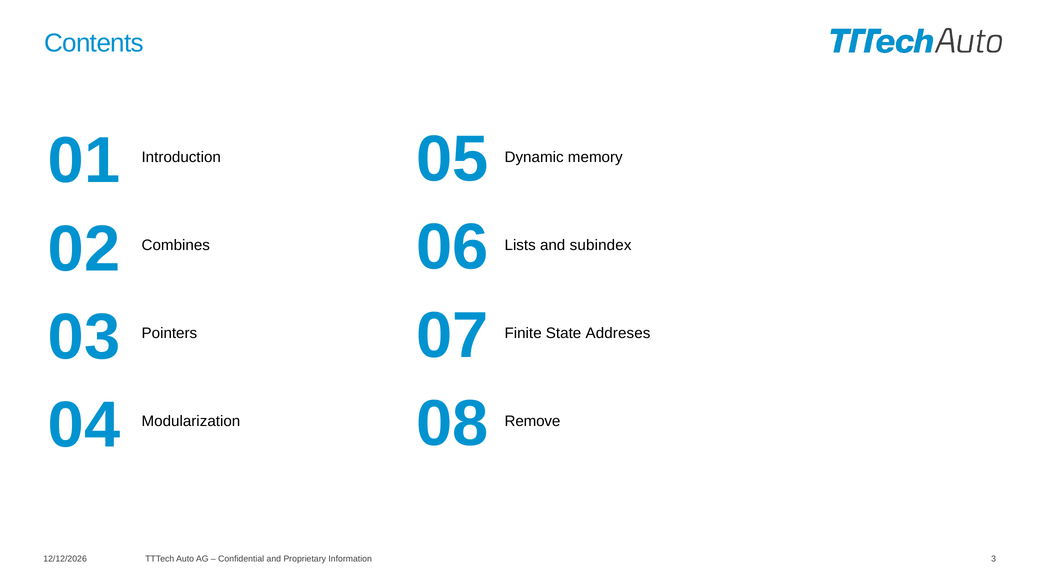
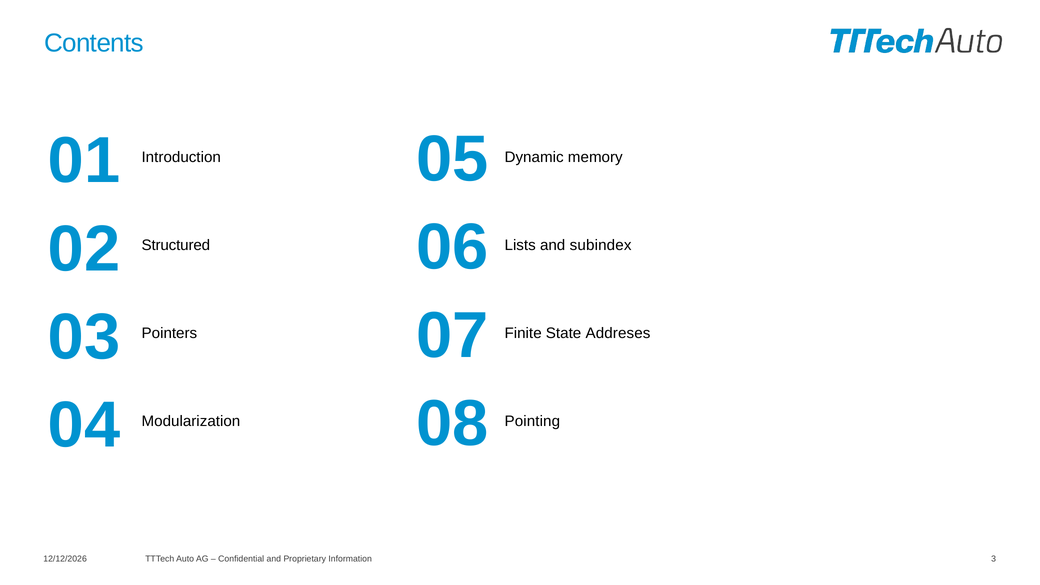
Combines: Combines -> Structured
Remove: Remove -> Pointing
